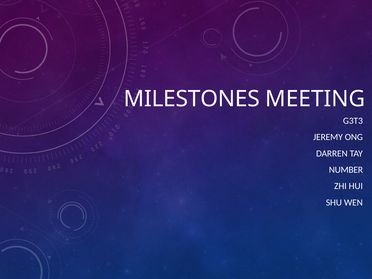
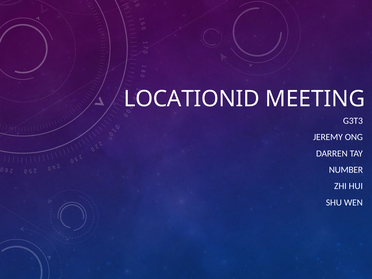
MILESTONES: MILESTONES -> LOCATIONID
